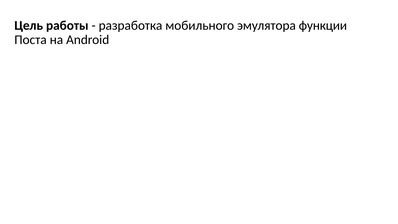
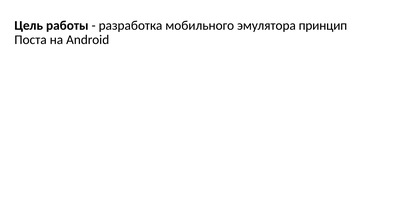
функции: функции -> принцип
